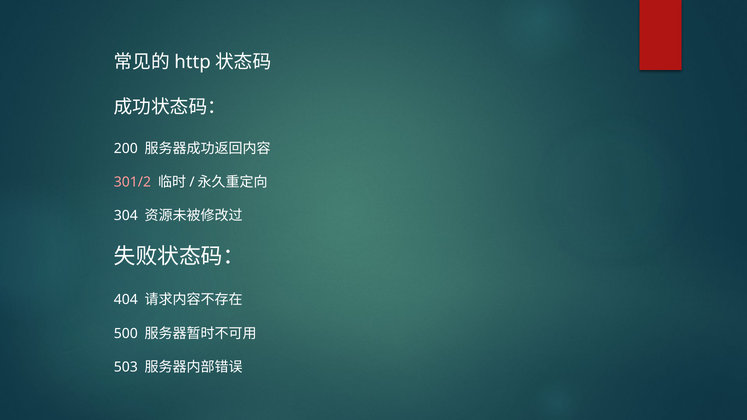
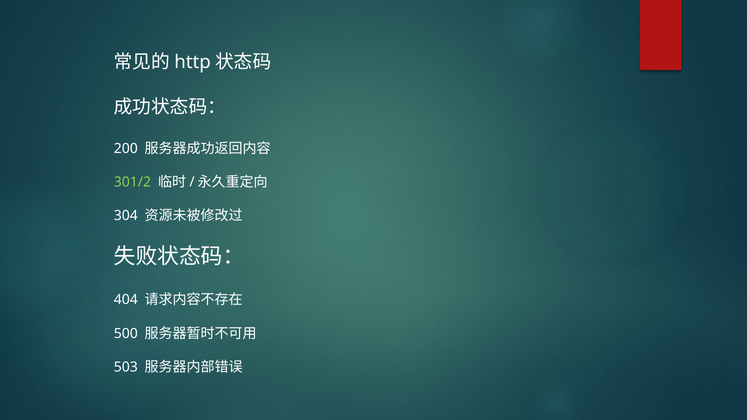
301/2 colour: pink -> light green
